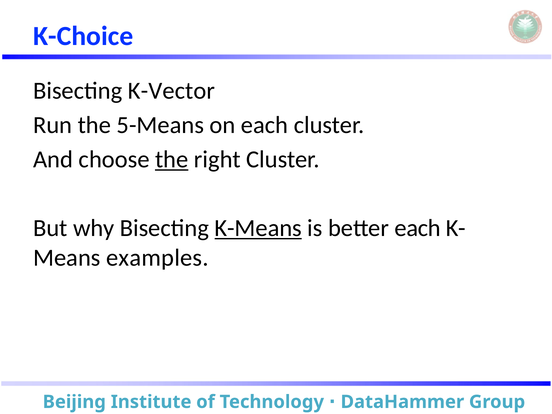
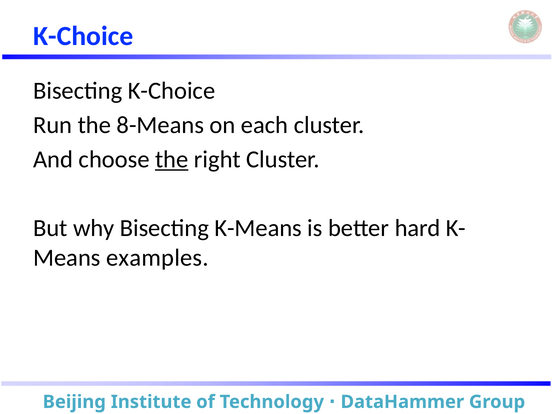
Bisecting K-Vector: K-Vector -> K-Choice
5-Means: 5-Means -> 8-Means
K-Means underline: present -> none
better each: each -> hard
